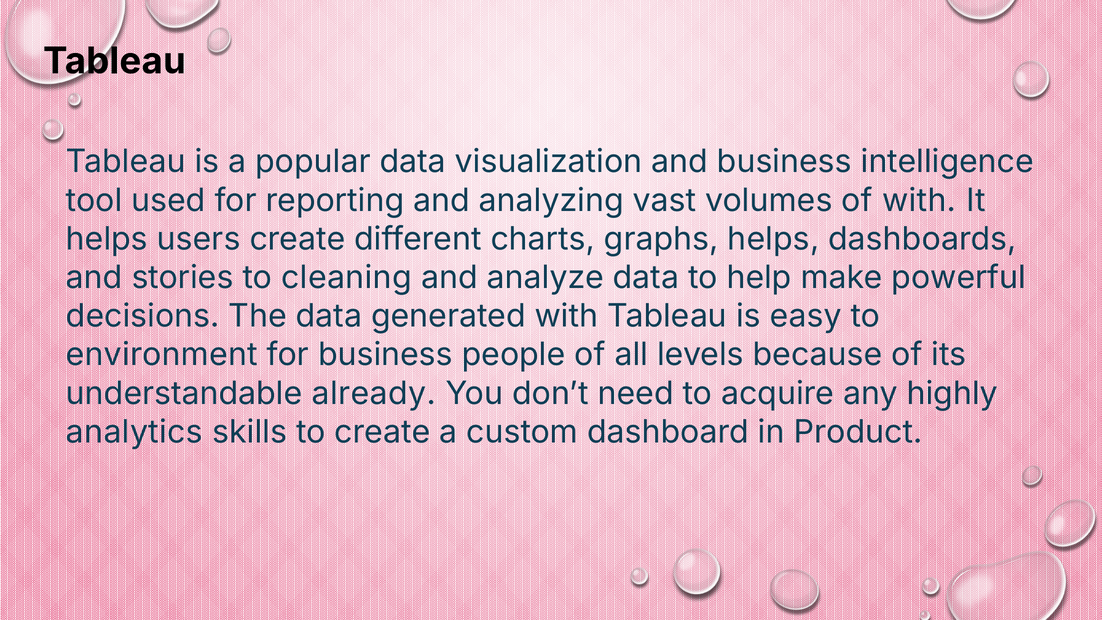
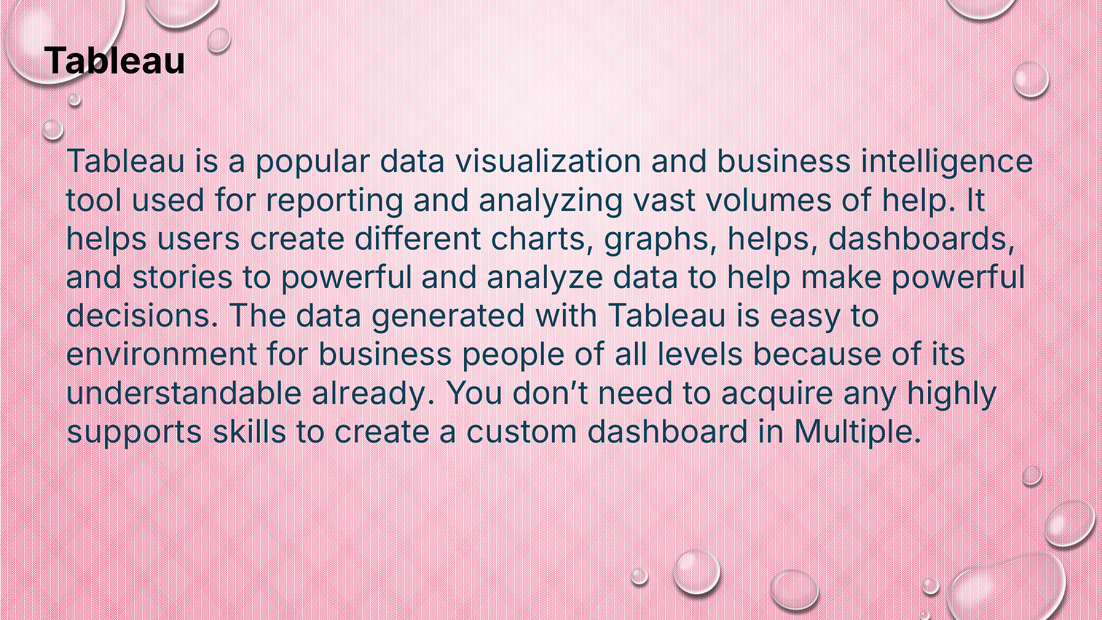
of with: with -> help
to cleaning: cleaning -> powerful
analytics: analytics -> supports
Product: Product -> Multiple
